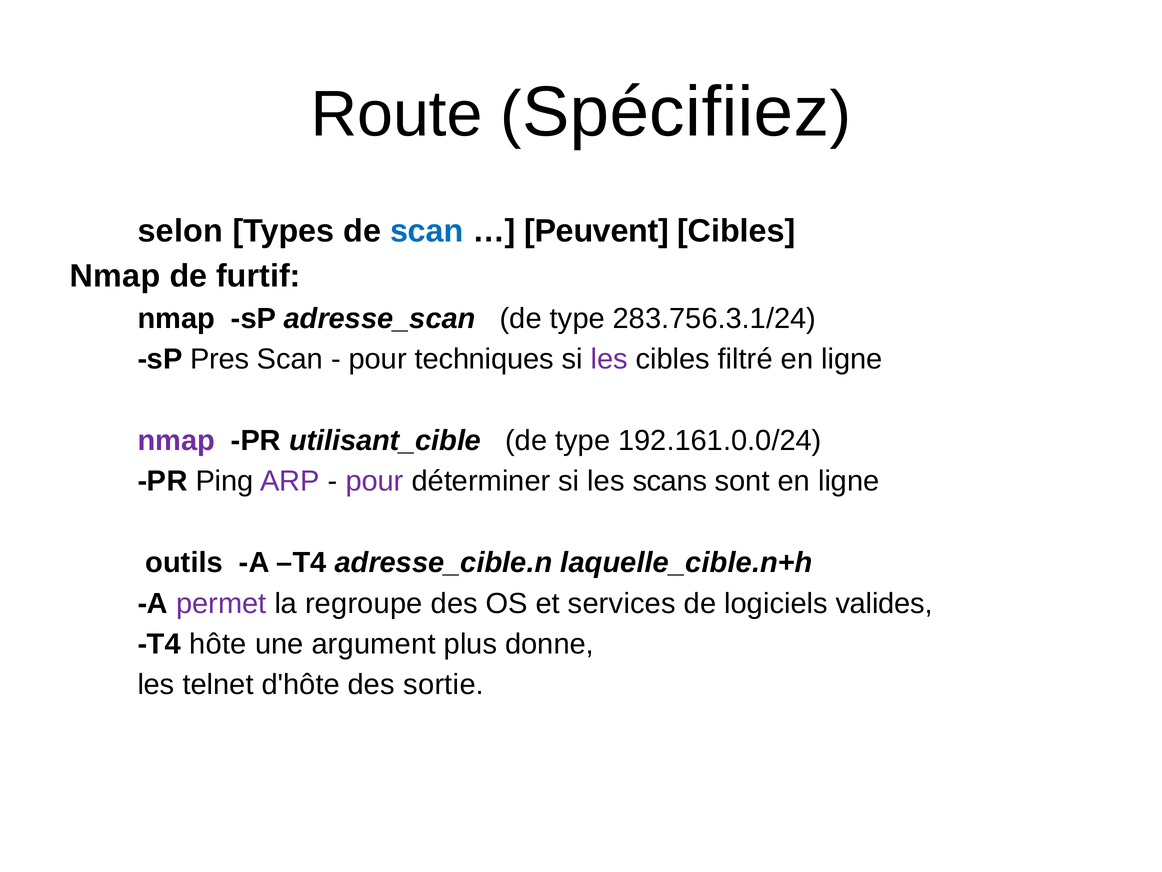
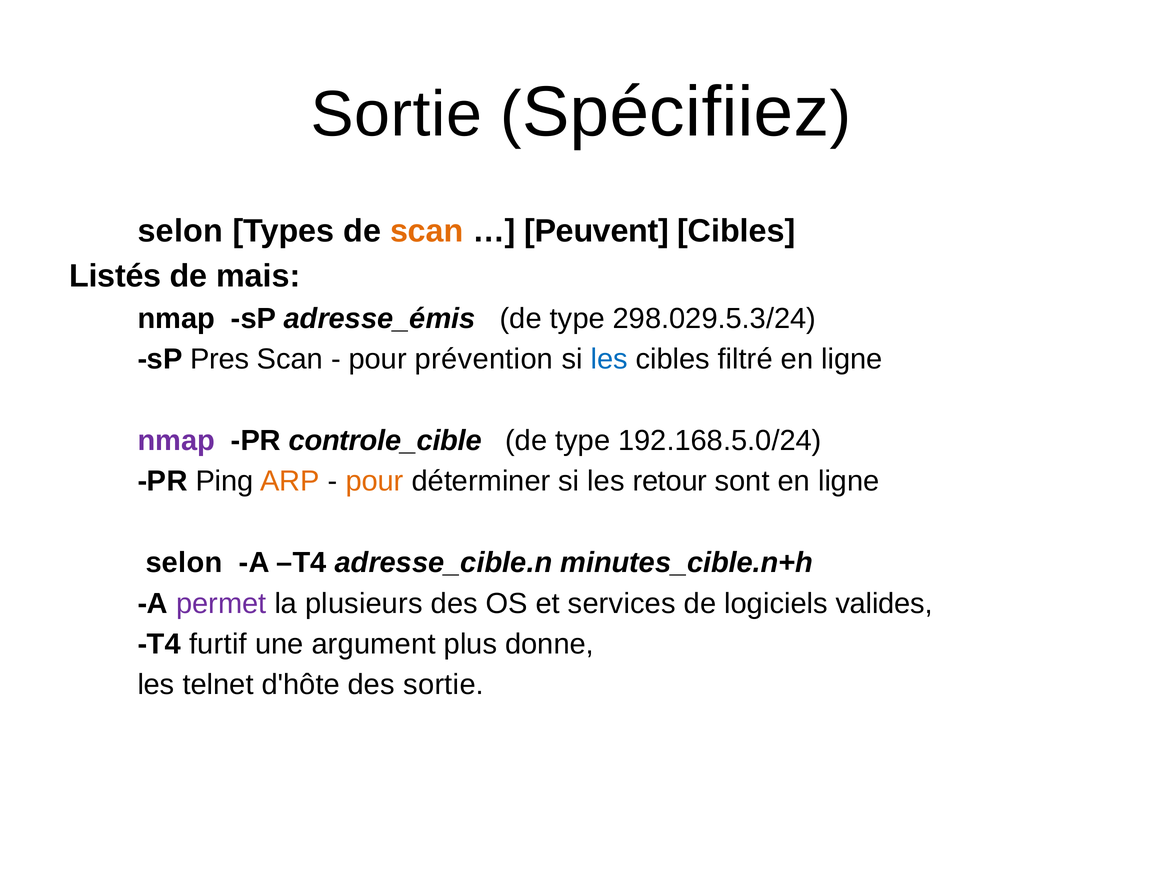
Route at (397, 115): Route -> Sortie
scan at (427, 231) colour: blue -> orange
Nmap at (115, 276): Nmap -> Listés
furtif: furtif -> mais
adresse_scan: adresse_scan -> adresse_émis
283.756.3.1/24: 283.756.3.1/24 -> 298.029.5.3/24
techniques: techniques -> prévention
les at (609, 359) colour: purple -> blue
utilisant_cible: utilisant_cible -> controle_cible
192.161.0.0/24: 192.161.0.0/24 -> 192.168.5.0/24
ARP colour: purple -> orange
pour at (375, 481) colour: purple -> orange
scans: scans -> retour
outils at (184, 562): outils -> selon
laquelle_cible.n+h: laquelle_cible.n+h -> minutes_cible.n+h
regroupe: regroupe -> plusieurs
hôte: hôte -> furtif
